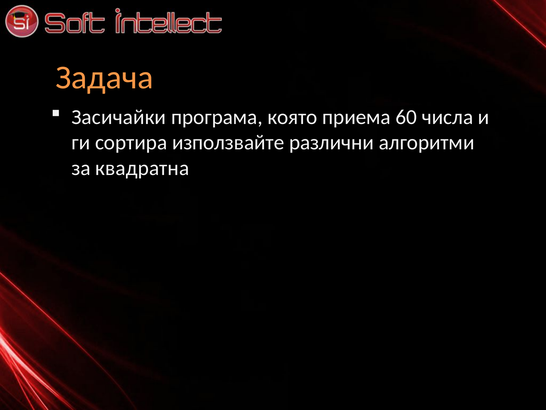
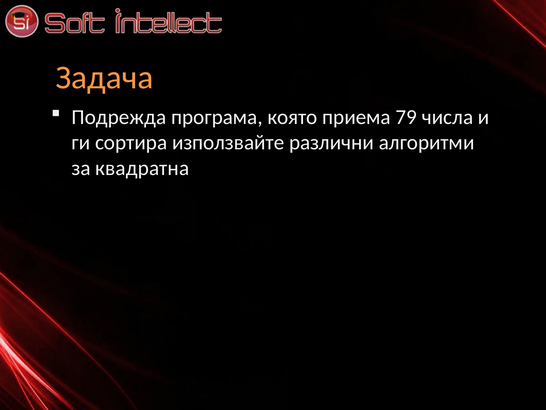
Засичайки: Засичайки -> Подрежда
60: 60 -> 79
